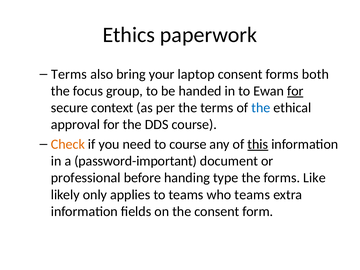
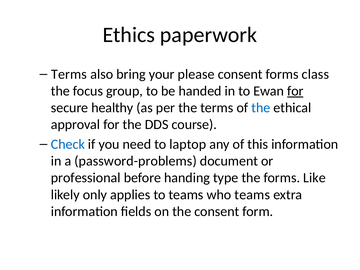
laptop: laptop -> please
both: both -> class
context: context -> healthy
Check colour: orange -> blue
to course: course -> laptop
this underline: present -> none
password-important: password-important -> password-problems
